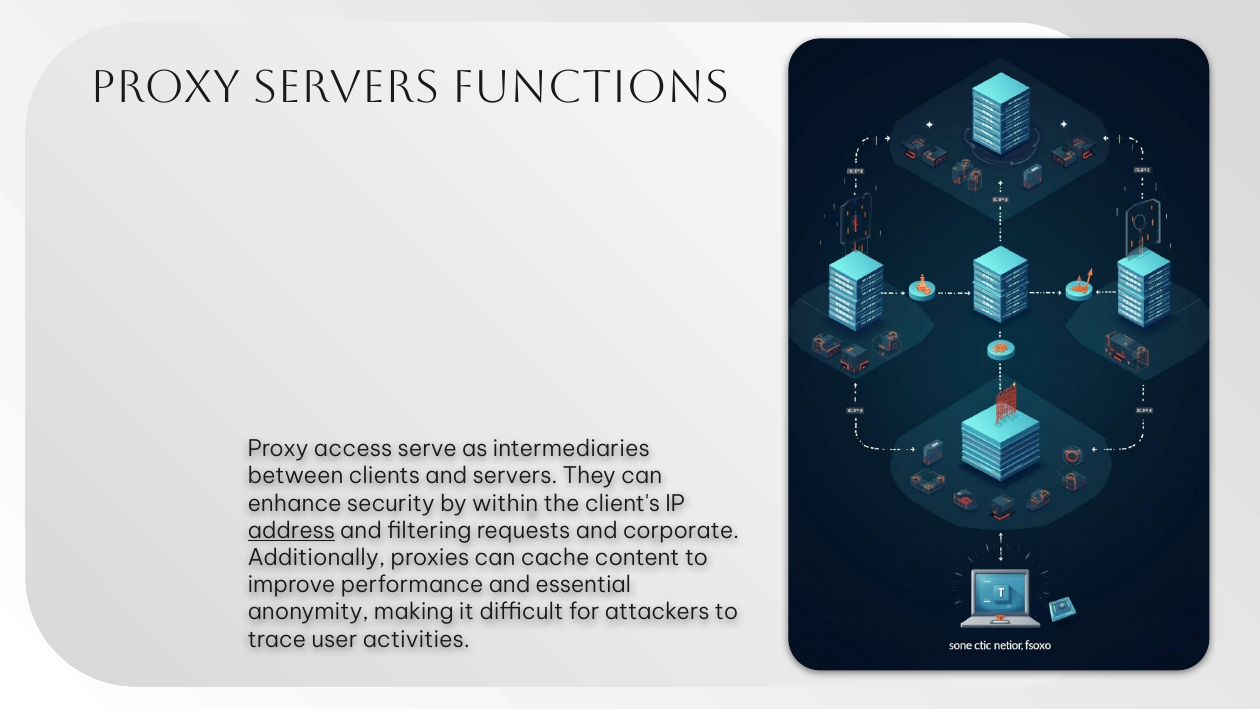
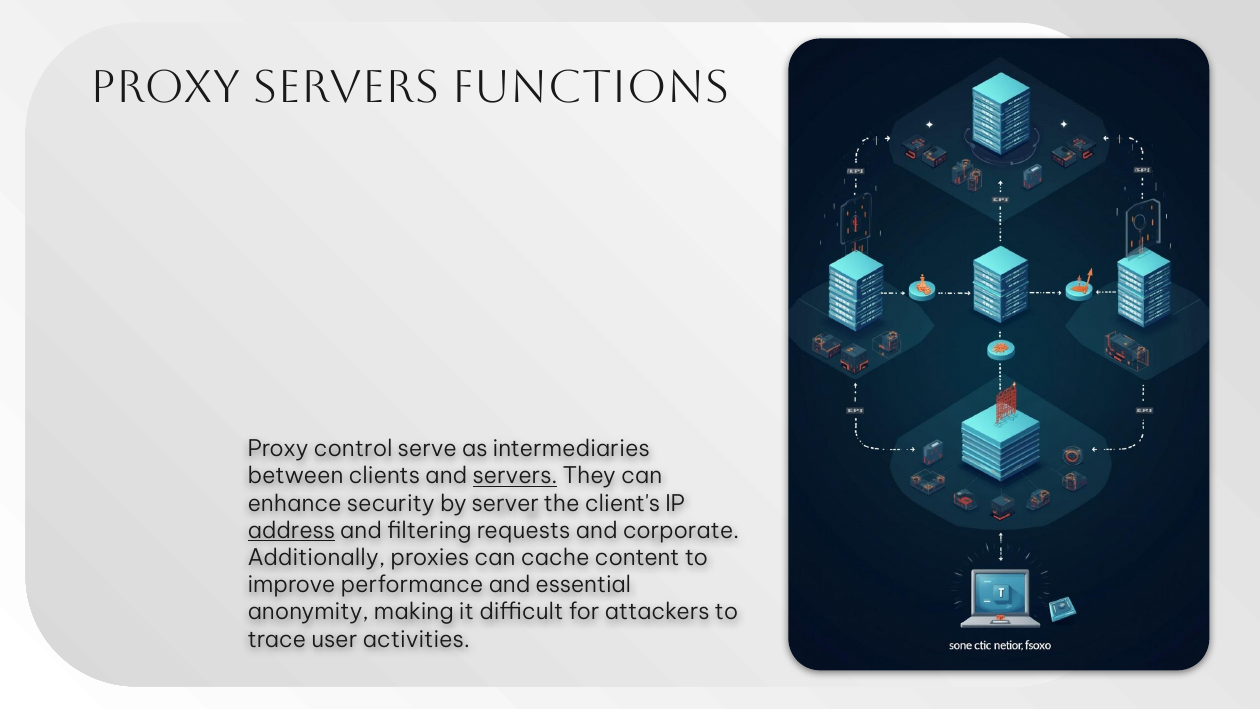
access: access -> control
servers at (515, 476) underline: none -> present
within: within -> server
